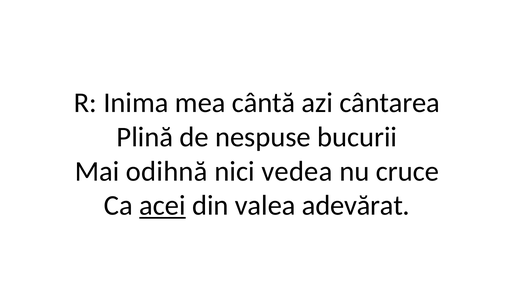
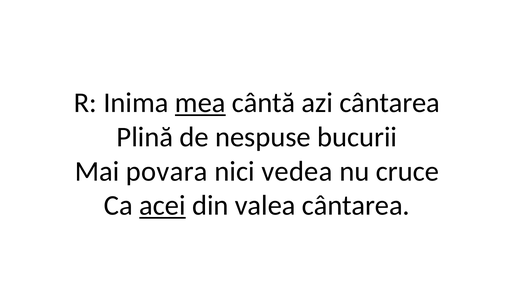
mea underline: none -> present
odihnă: odihnă -> povara
valea adevărat: adevărat -> cântarea
